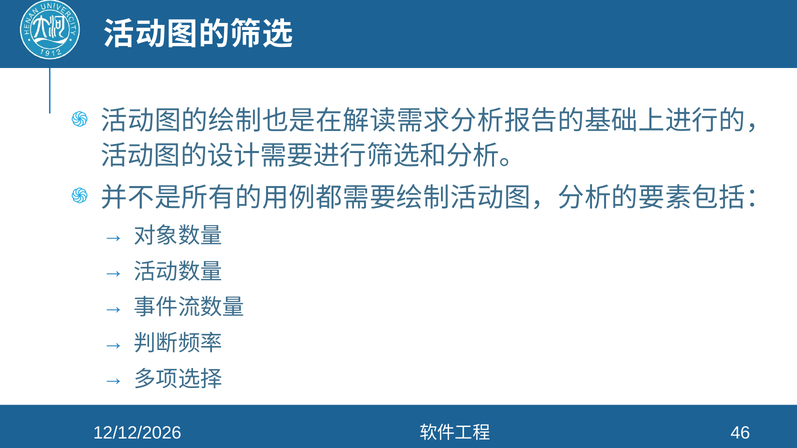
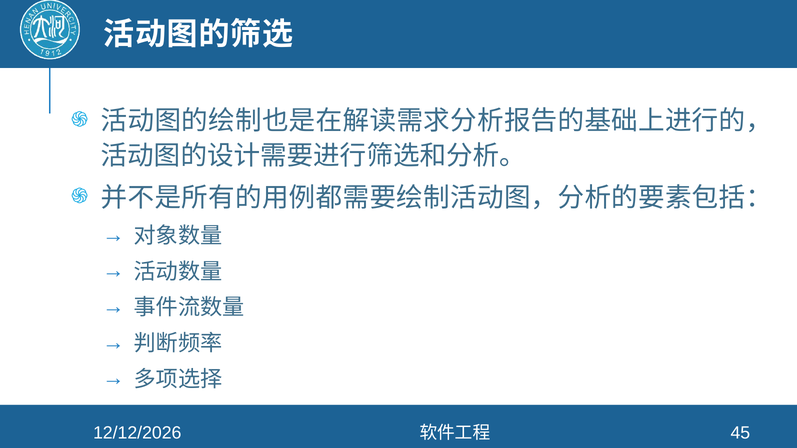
46: 46 -> 45
